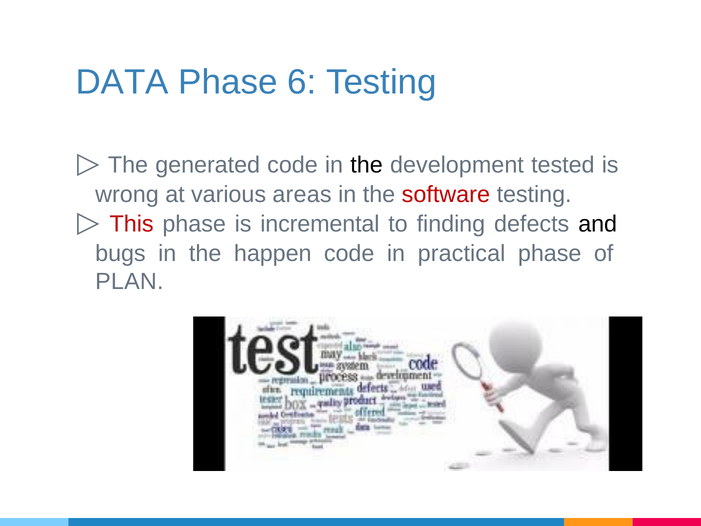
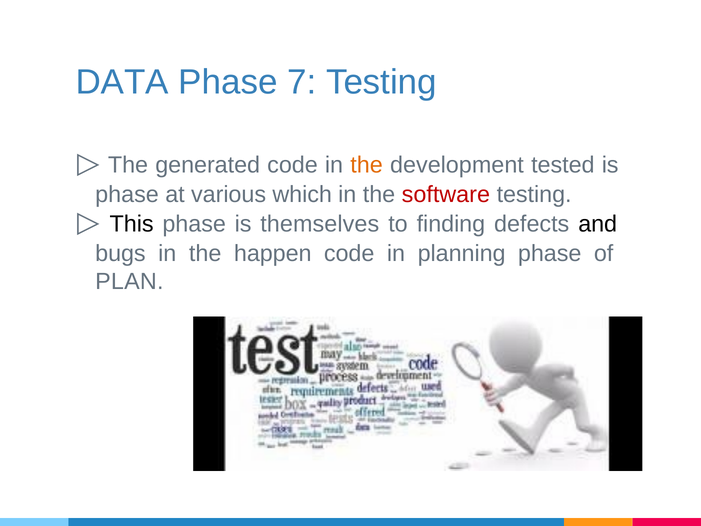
6: 6 -> 7
the at (367, 165) colour: black -> orange
wrong at (127, 194): wrong -> phase
areas: areas -> which
This colour: red -> black
incremental: incremental -> themselves
practical: practical -> planning
